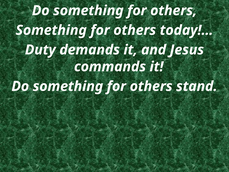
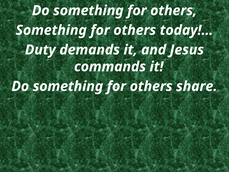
stand: stand -> share
